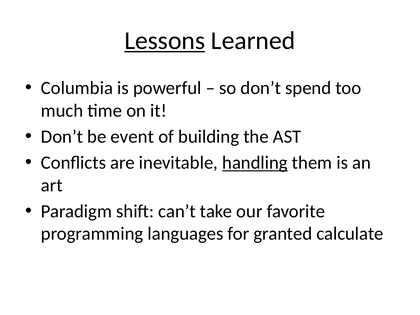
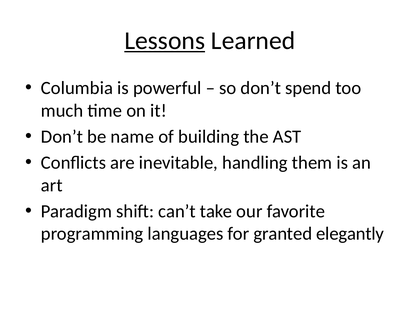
event: event -> name
handling underline: present -> none
calculate: calculate -> elegantly
